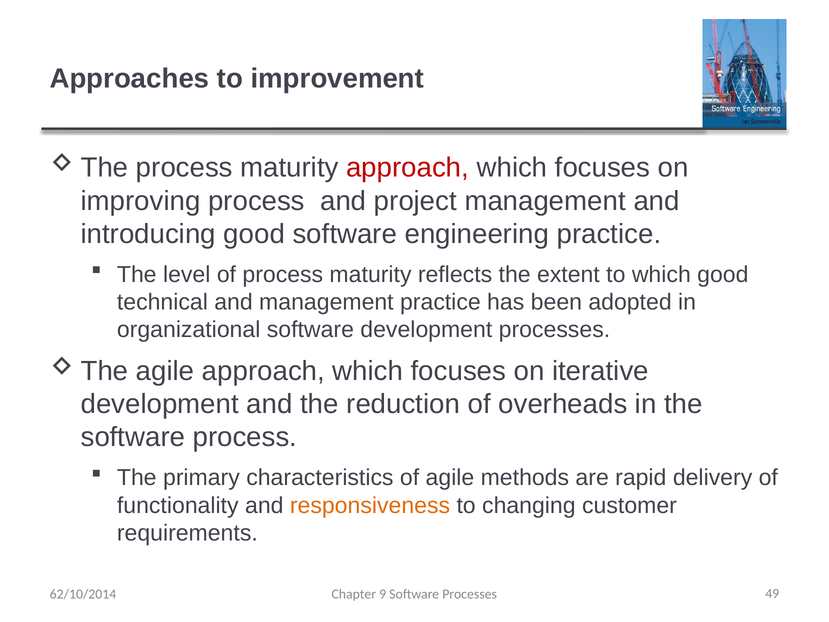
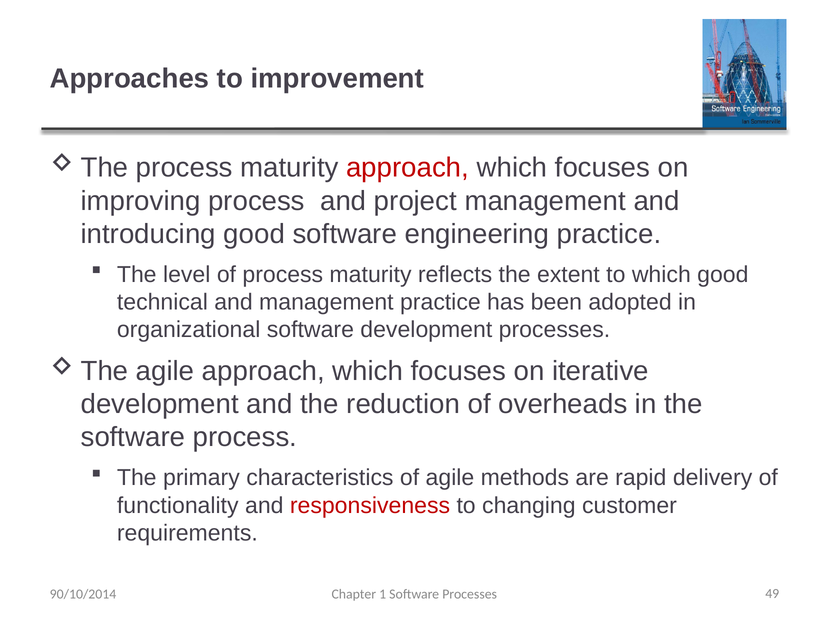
responsiveness colour: orange -> red
62/10/2014: 62/10/2014 -> 90/10/2014
9: 9 -> 1
